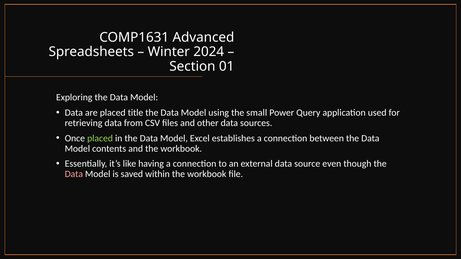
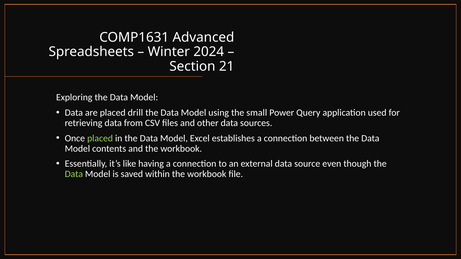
01: 01 -> 21
title: title -> drill
Data at (74, 174) colour: pink -> light green
